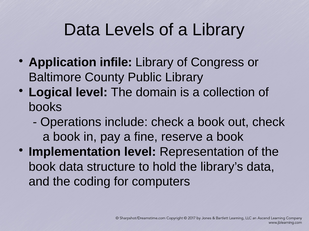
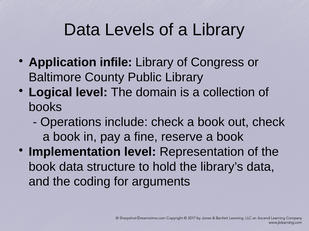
computers: computers -> arguments
